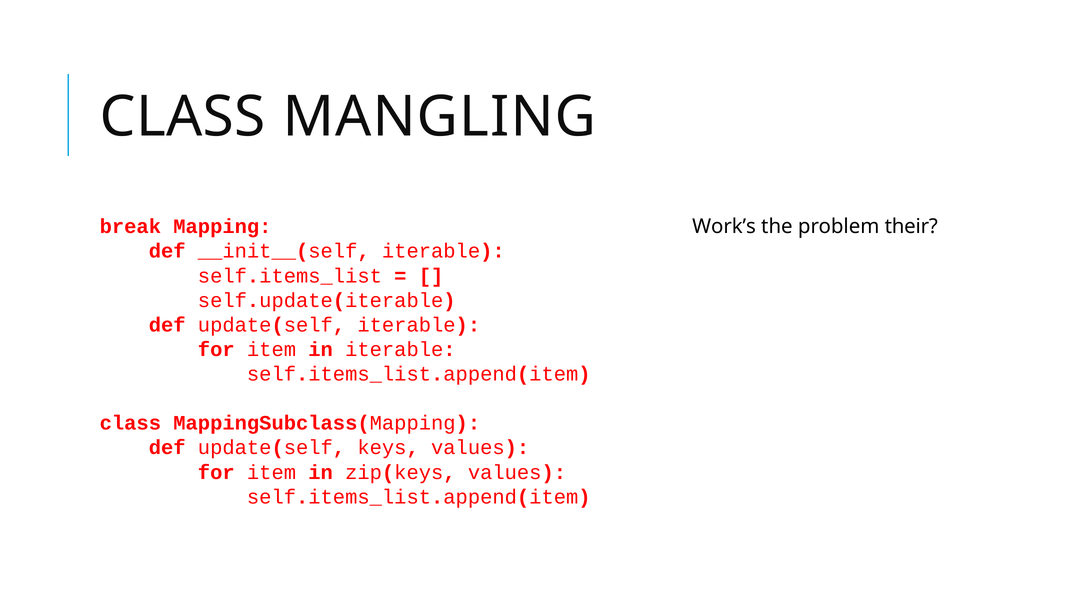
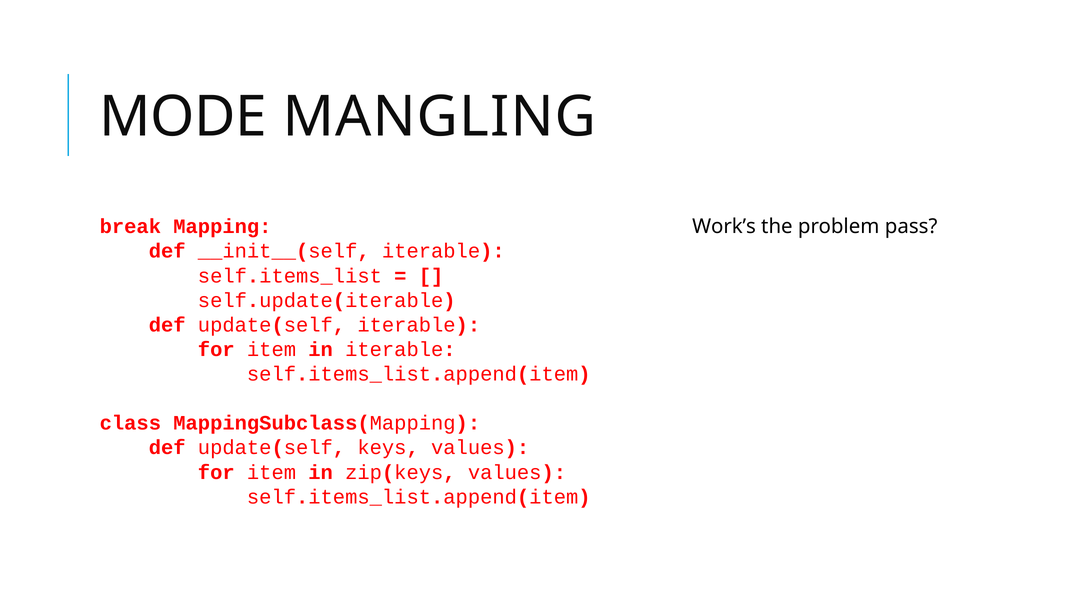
CLASS at (183, 117): CLASS -> MODE
their: their -> pass
